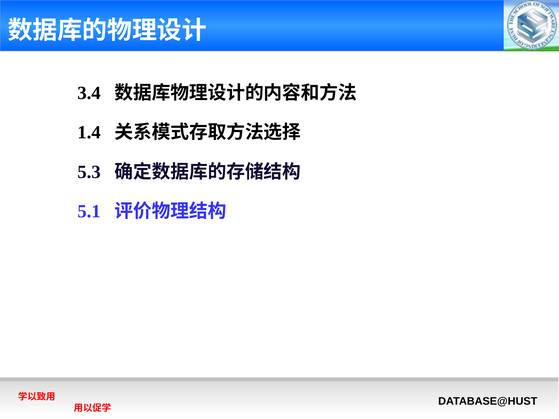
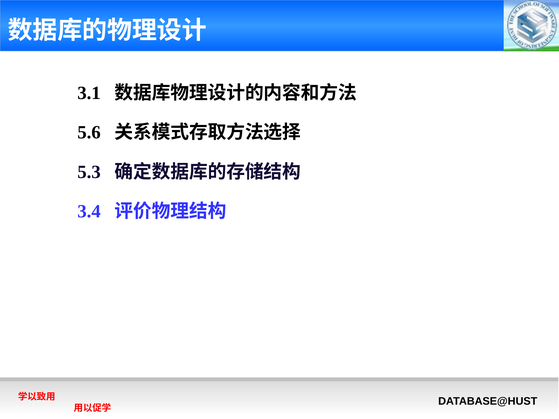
3.4: 3.4 -> 3.1
1.4: 1.4 -> 5.6
5.1: 5.1 -> 3.4
